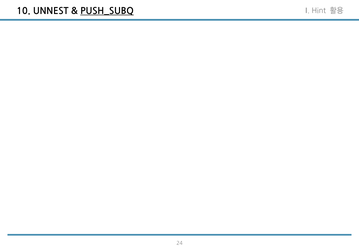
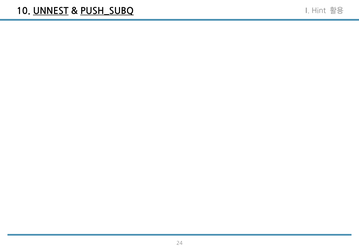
UNNEST underline: none -> present
